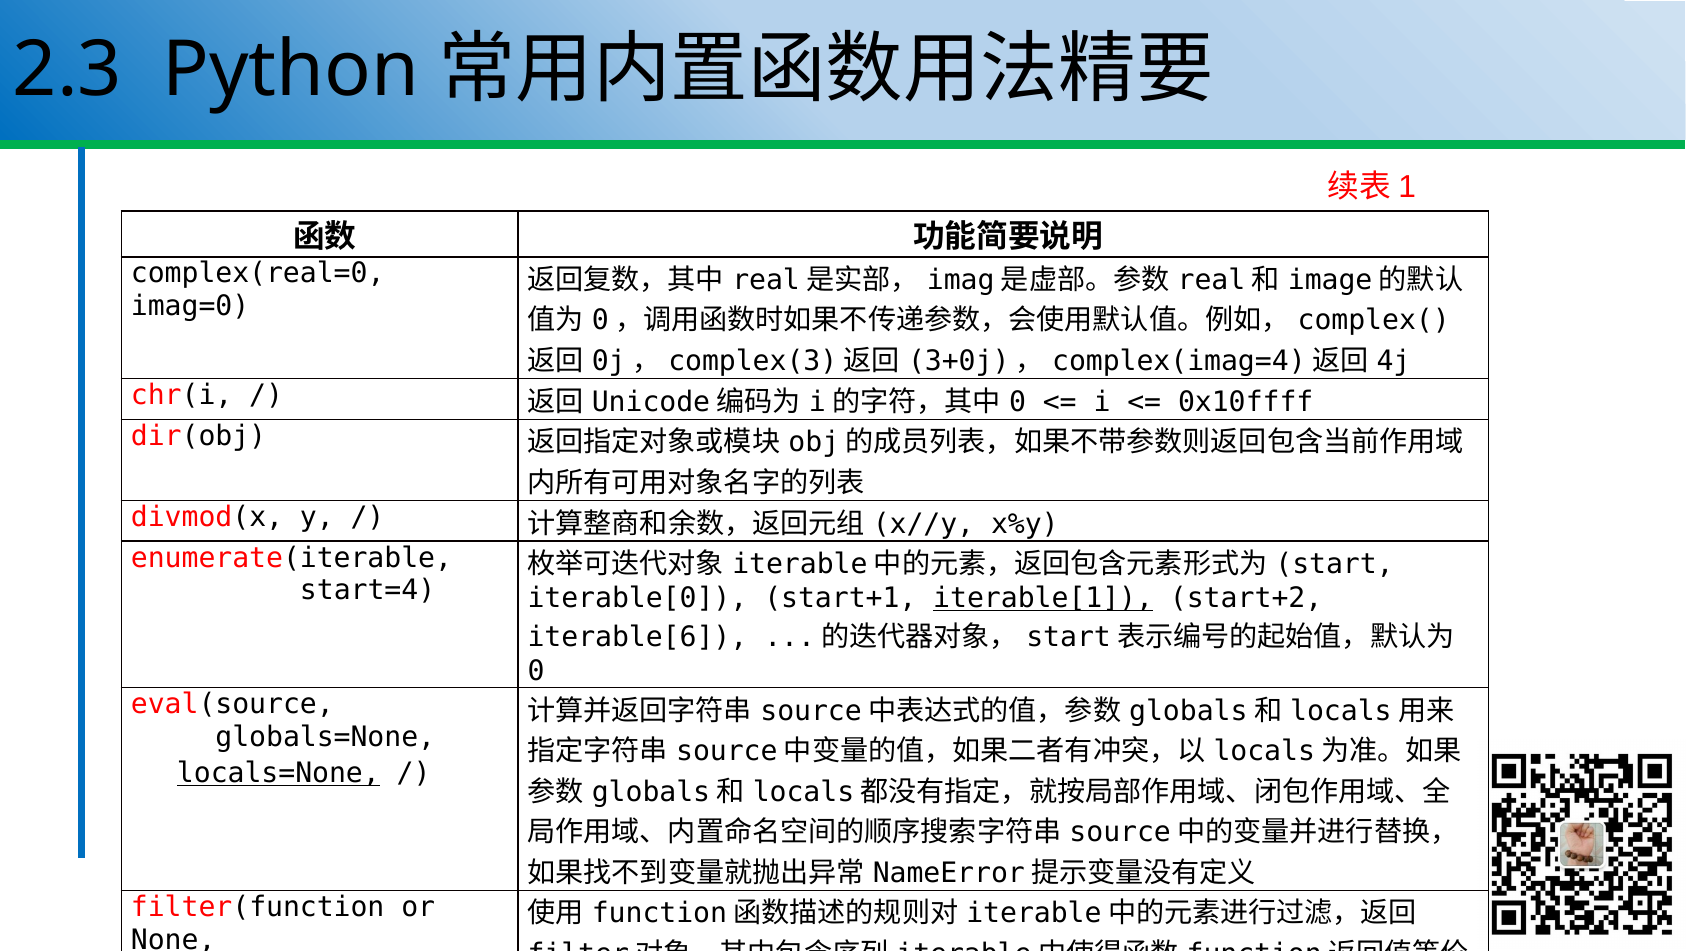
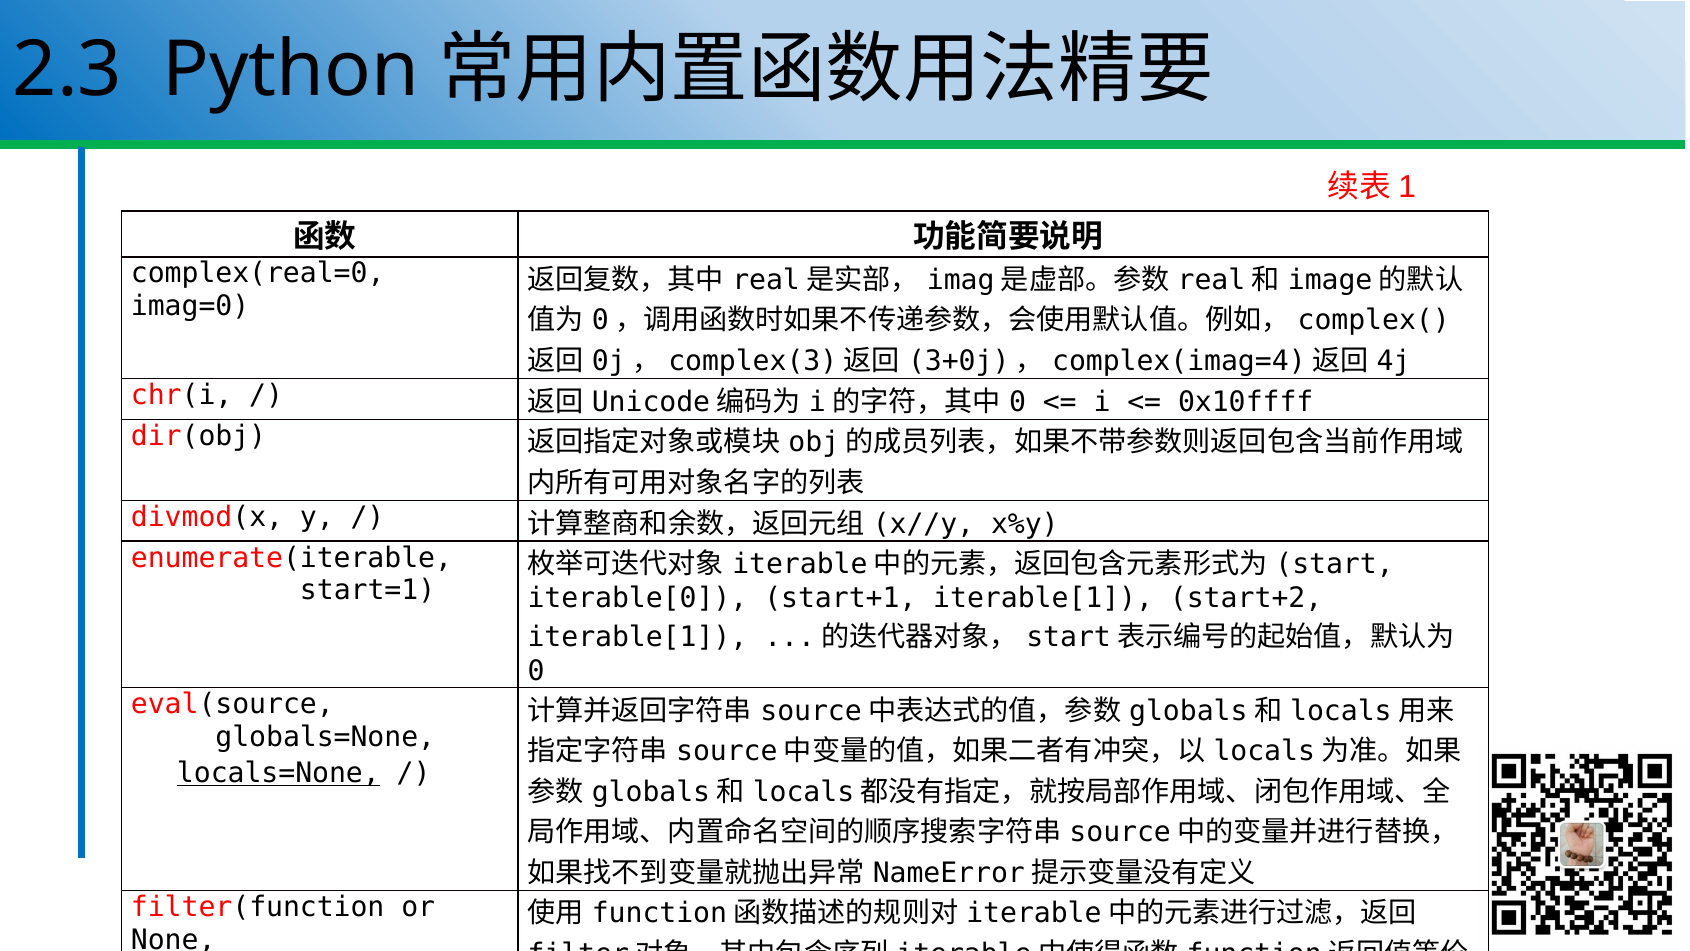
start=4: start=4 -> start=1
iterable[1 at (1043, 598) underline: present -> none
iterable[6 at (637, 637): iterable[6 -> iterable[1
